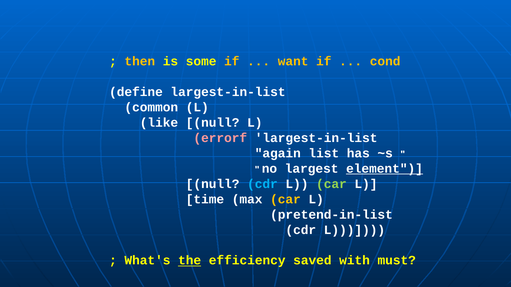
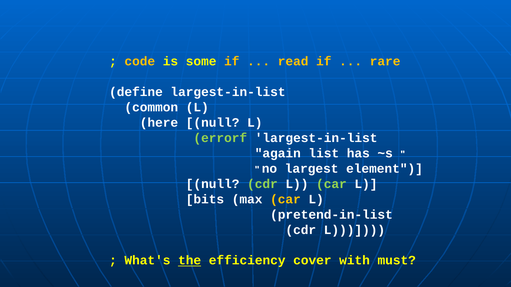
then: then -> code
want: want -> read
cond: cond -> rare
like: like -> here
errorf colour: pink -> light green
element underline: present -> none
cdr at (262, 184) colour: light blue -> light green
time: time -> bits
saved: saved -> cover
